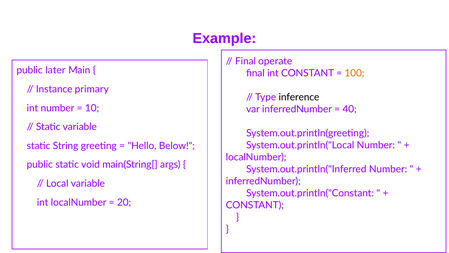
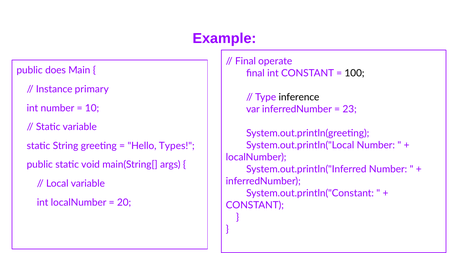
later: later -> does
100 colour: orange -> black
40: 40 -> 23
Below: Below -> Types
